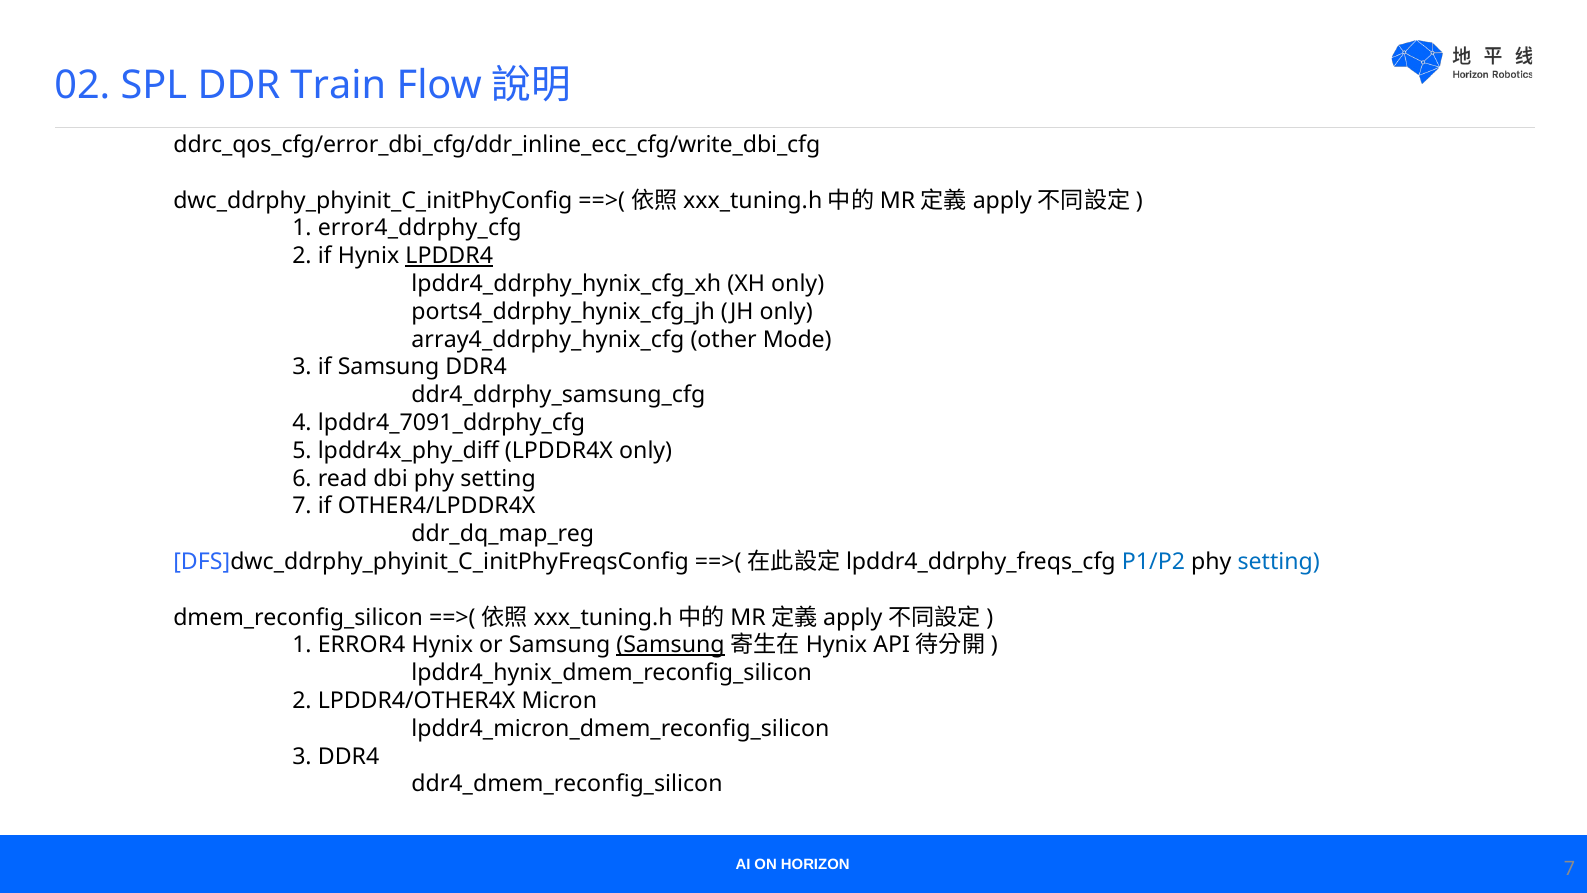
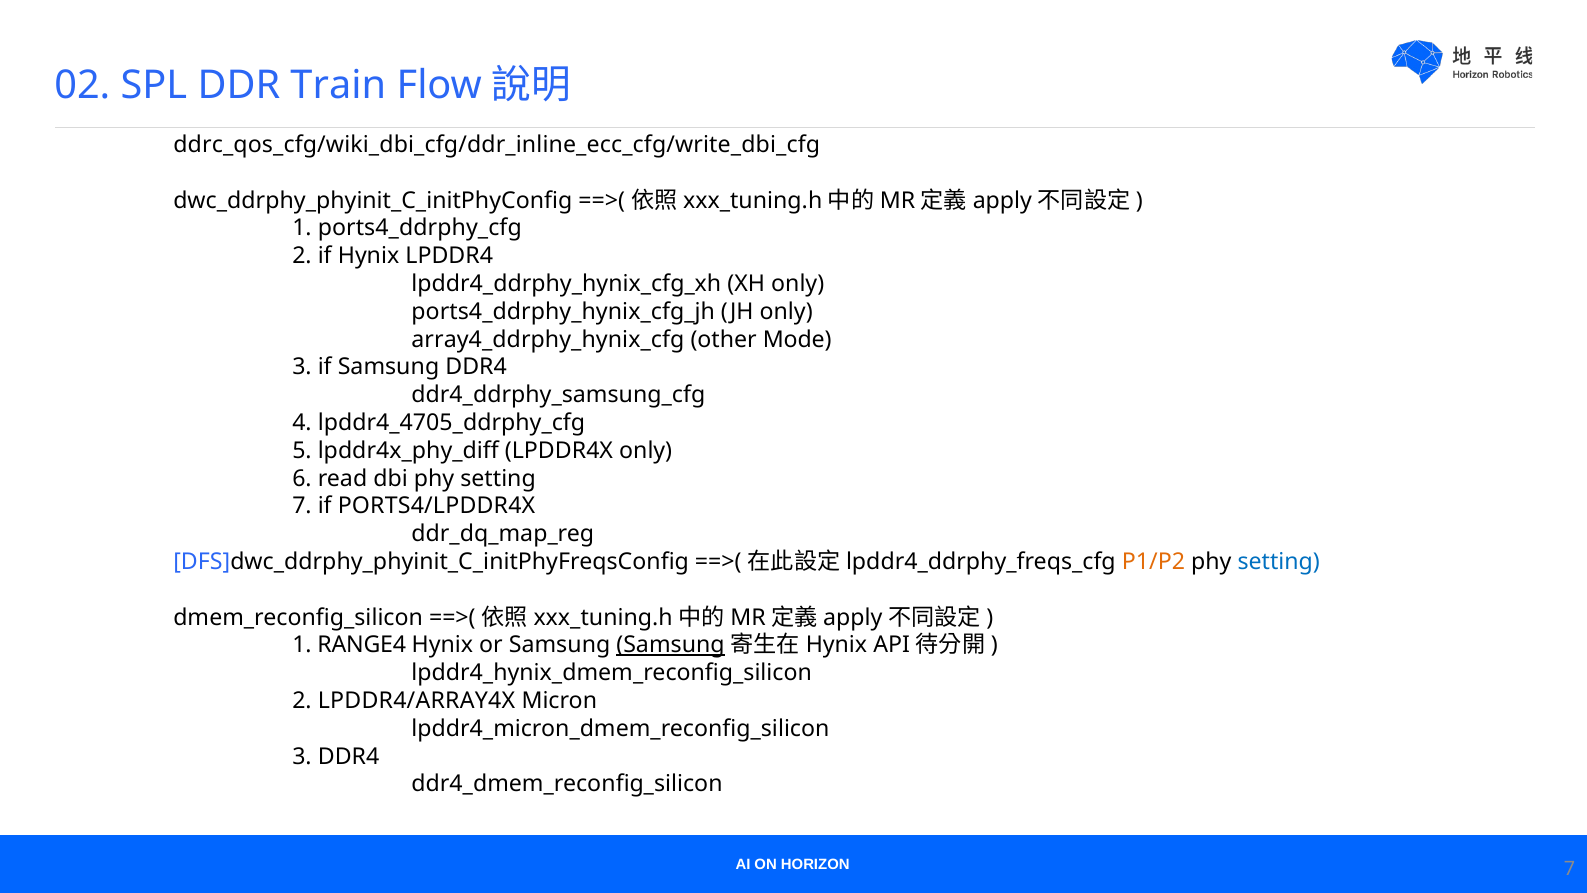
ddrc_qos_cfg/error_dbi_cfg/ddr_inline_ecc_cfg/write_dbi_cfg: ddrc_qos_cfg/error_dbi_cfg/ddr_inline_ecc_cfg/write_dbi_cfg -> ddrc_qos_cfg/wiki_dbi_cfg/ddr_inline_ecc_cfg/write_dbi_cfg
error4_ddrphy_cfg: error4_ddrphy_cfg -> ports4_ddrphy_cfg
LPDDR4 underline: present -> none
lpddr4_7091_ddrphy_cfg: lpddr4_7091_ddrphy_cfg -> lpddr4_4705_ddrphy_cfg
OTHER4/LPDDR4X: OTHER4/LPDDR4X -> PORTS4/LPDDR4X
P1/P2 colour: blue -> orange
ERROR4: ERROR4 -> RANGE4
LPDDR4/OTHER4X: LPDDR4/OTHER4X -> LPDDR4/ARRAY4X
